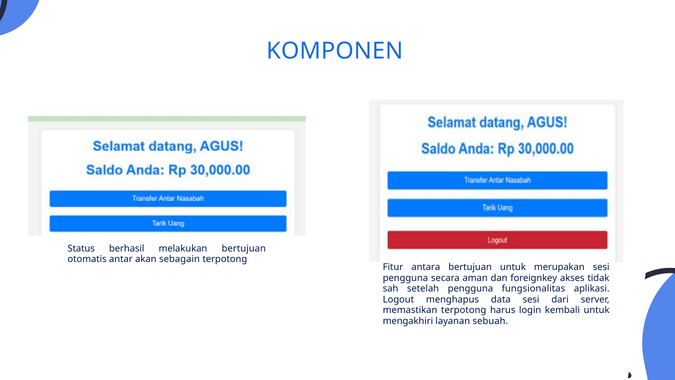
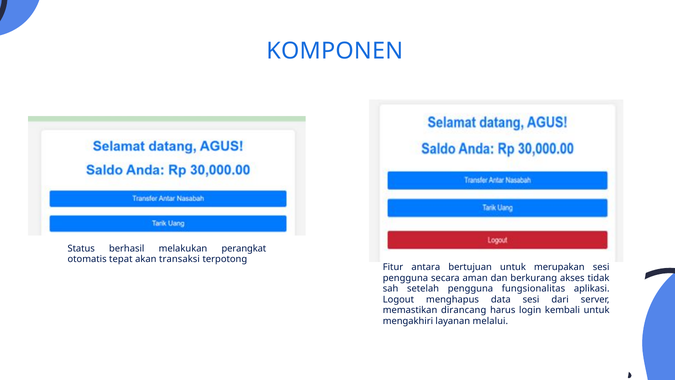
melakukan bertujuan: bertujuan -> perangkat
antar: antar -> tepat
sebagain: sebagain -> transaksi
foreignkey: foreignkey -> berkurang
memastikan terpotong: terpotong -> dirancang
sebuah: sebuah -> melalui
